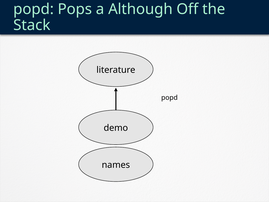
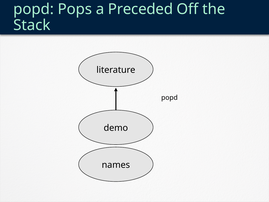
Although: Although -> Preceded
